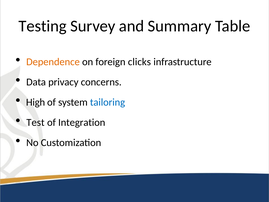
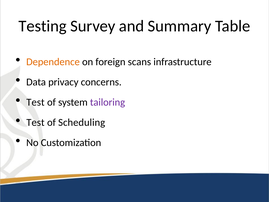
clicks: clicks -> scans
High at (36, 102): High -> Test
tailoring colour: blue -> purple
Integration: Integration -> Scheduling
